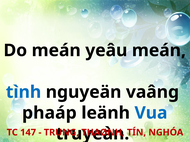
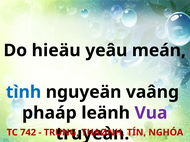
Do meán: meán -> hieäu
Vua colour: blue -> purple
147: 147 -> 742
